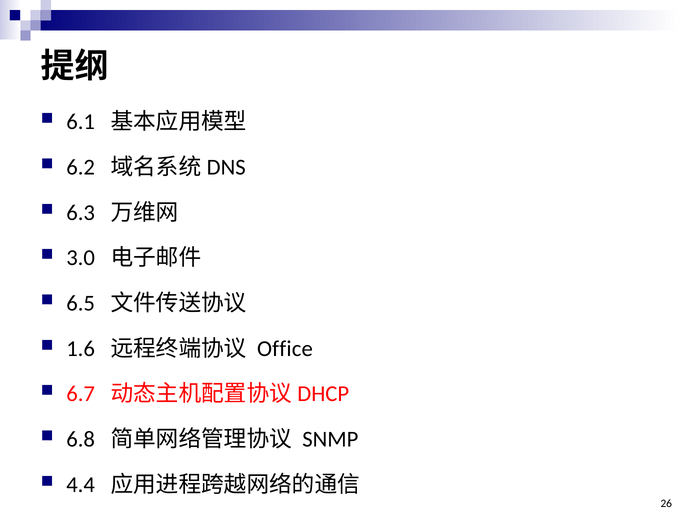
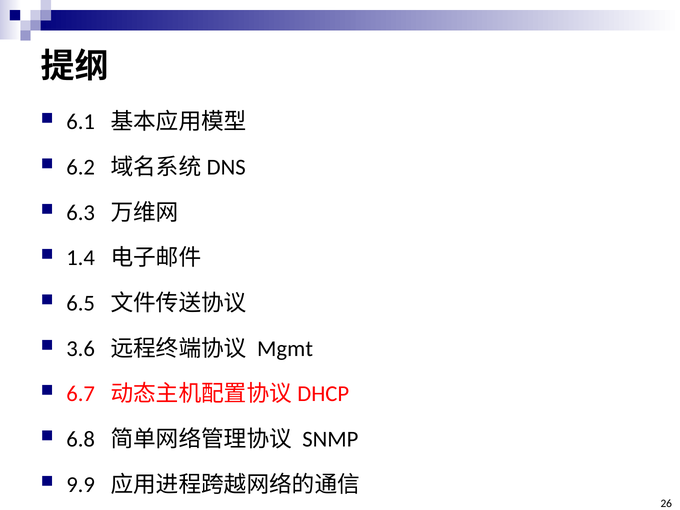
3.0: 3.0 -> 1.4
1.6: 1.6 -> 3.6
Office: Office -> Mgmt
4.4: 4.4 -> 9.9
